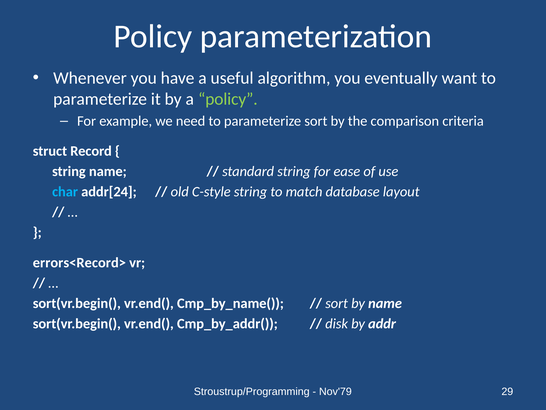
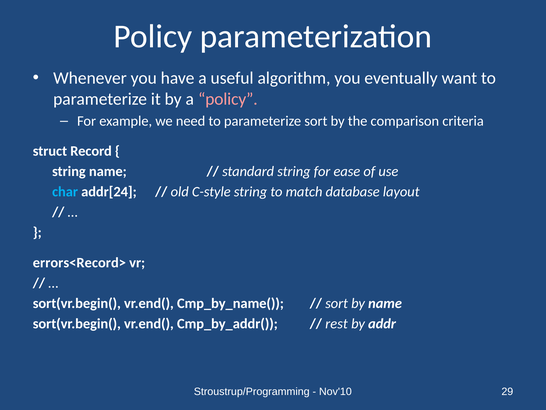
policy at (228, 99) colour: light green -> pink
disk: disk -> rest
Nov'79: Nov'79 -> Nov'10
